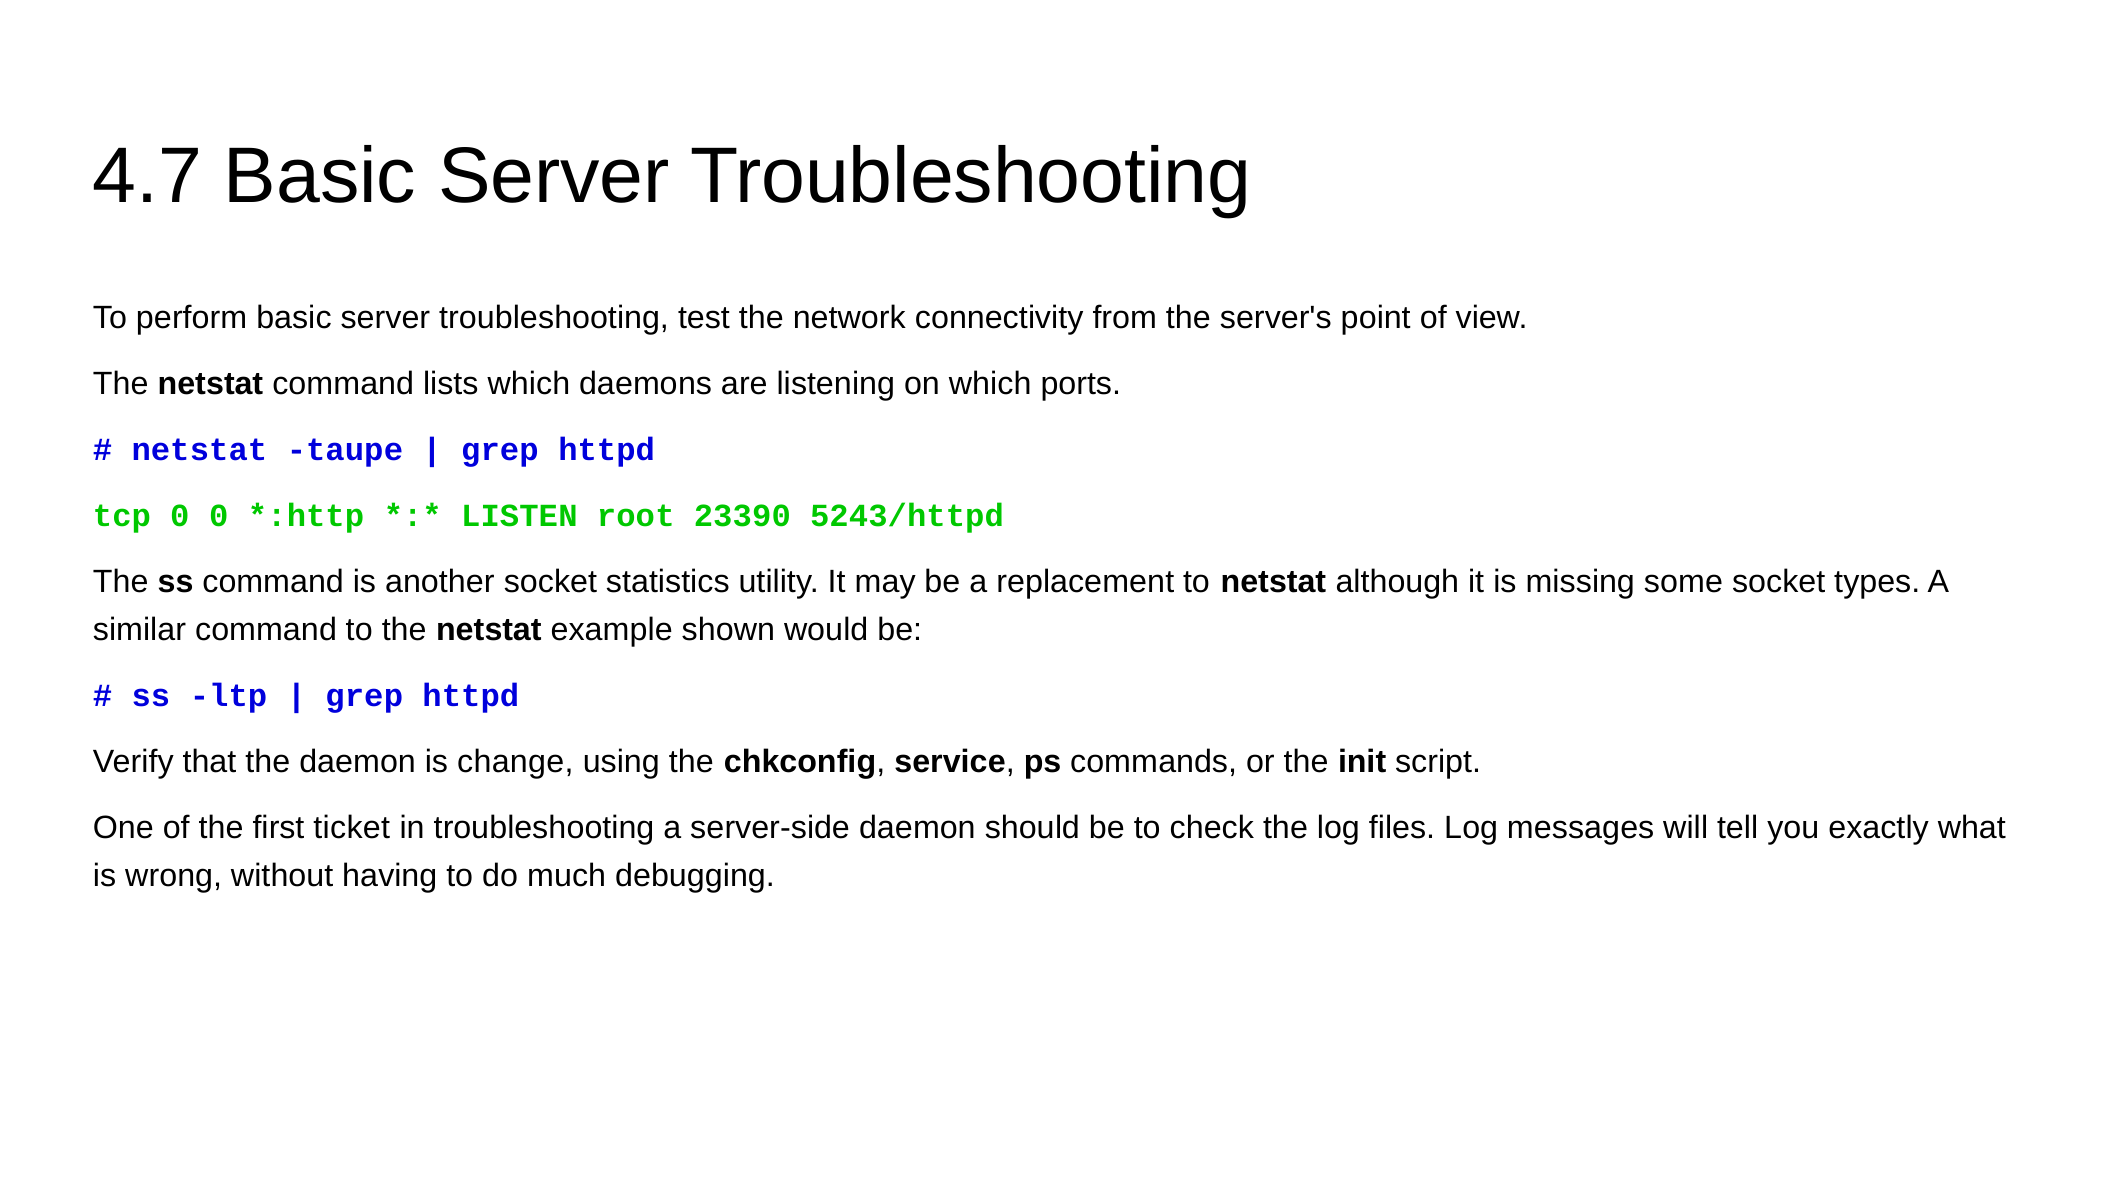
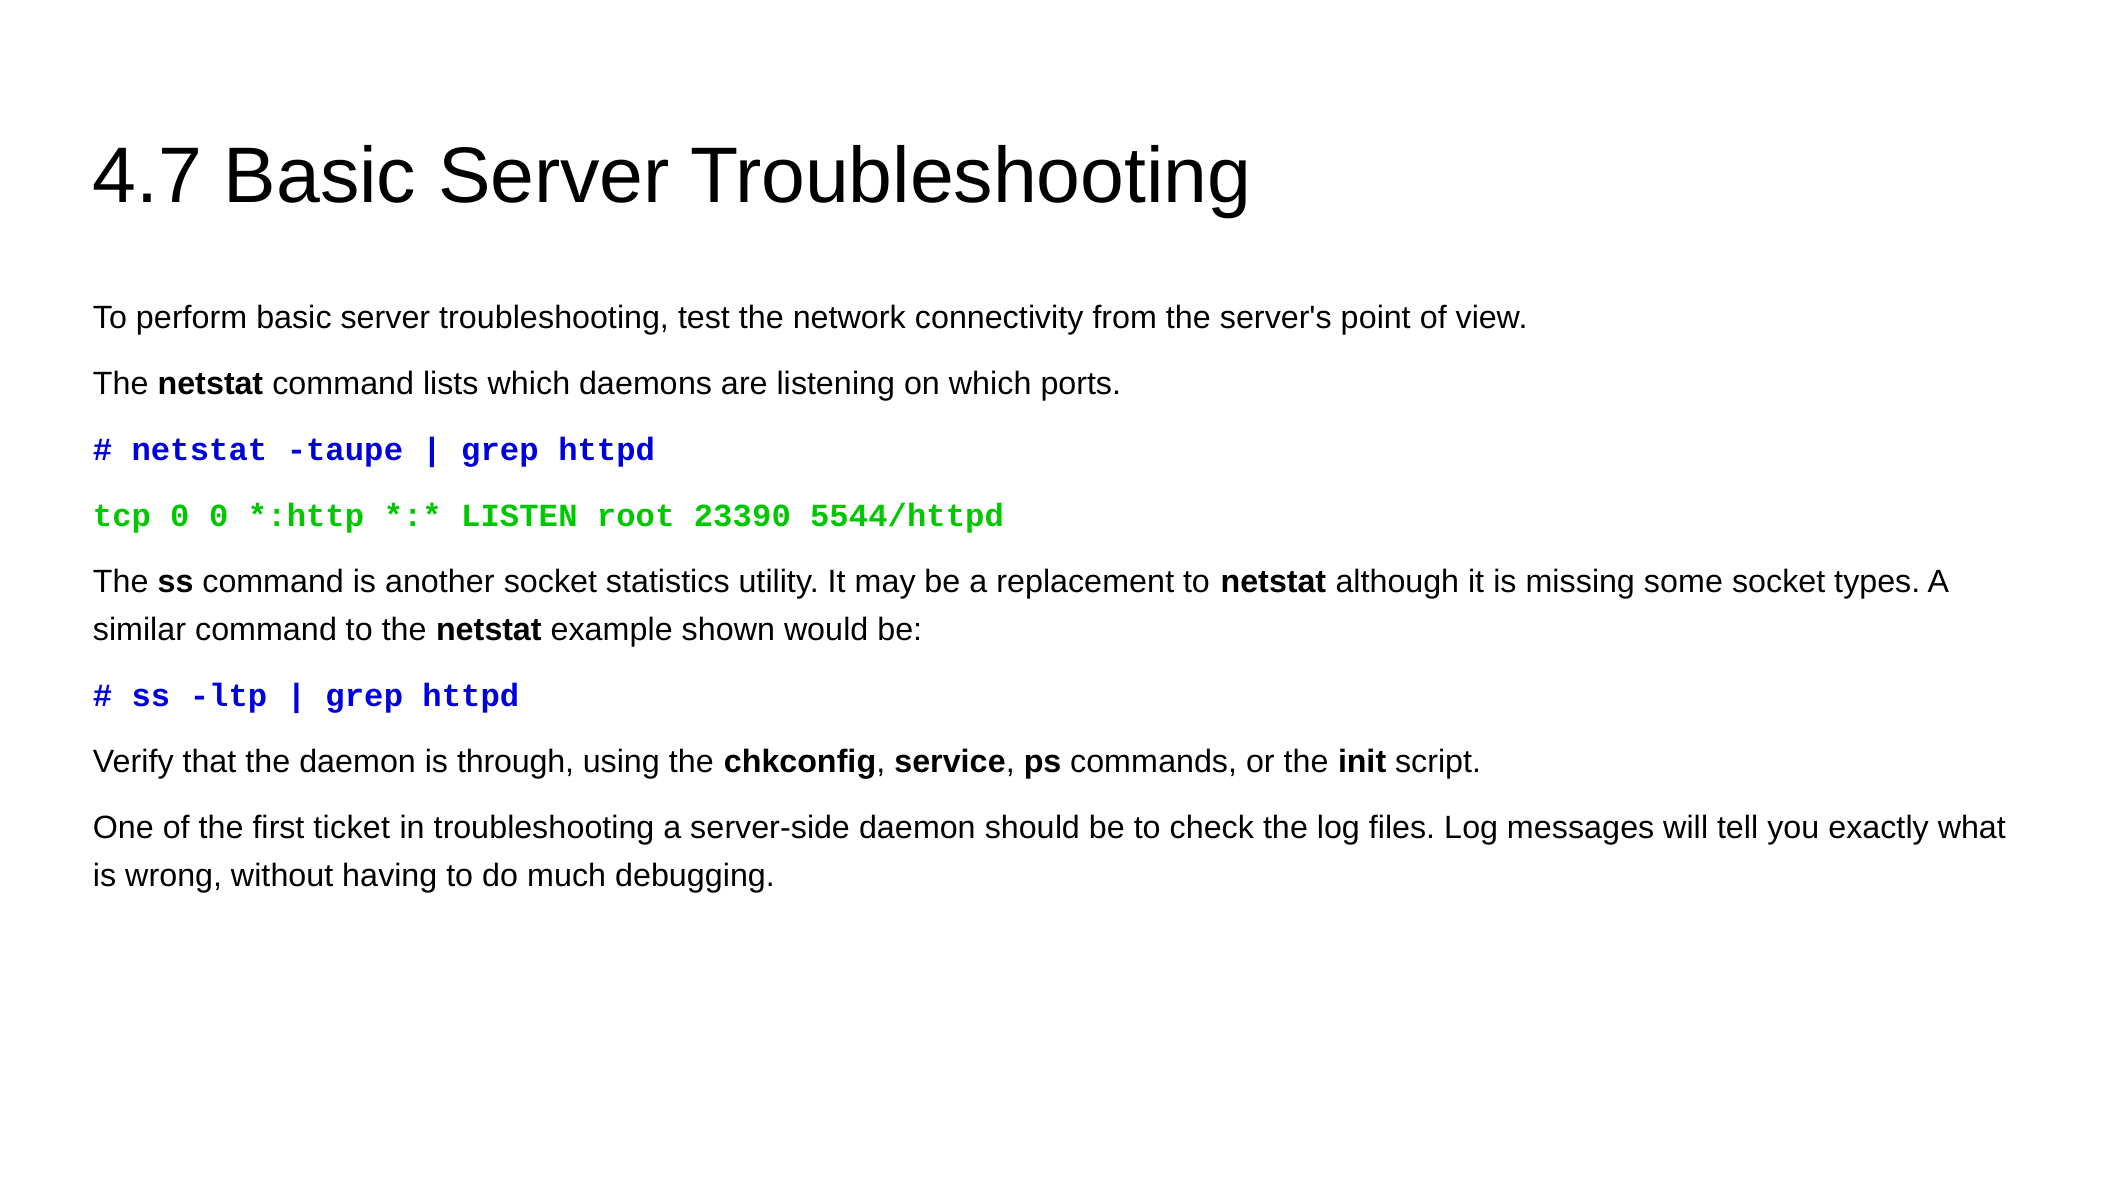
5243/httpd: 5243/httpd -> 5544/httpd
change: change -> through
